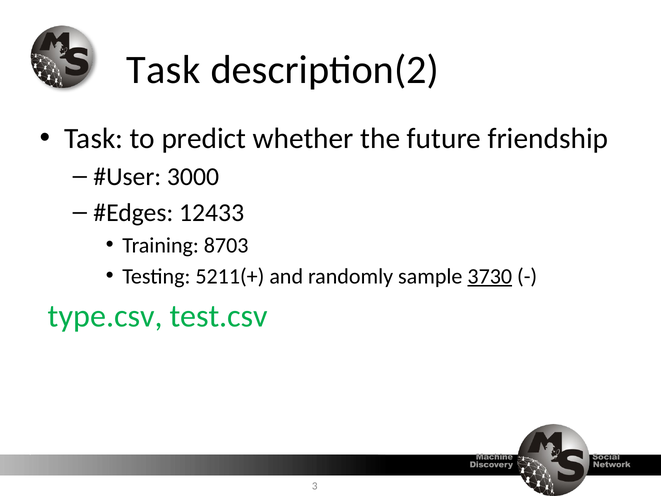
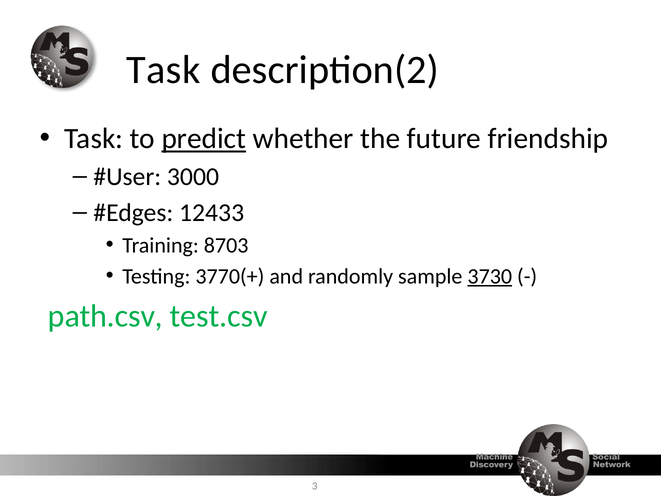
predict underline: none -> present
5211(+: 5211(+ -> 3770(+
type.csv: type.csv -> path.csv
